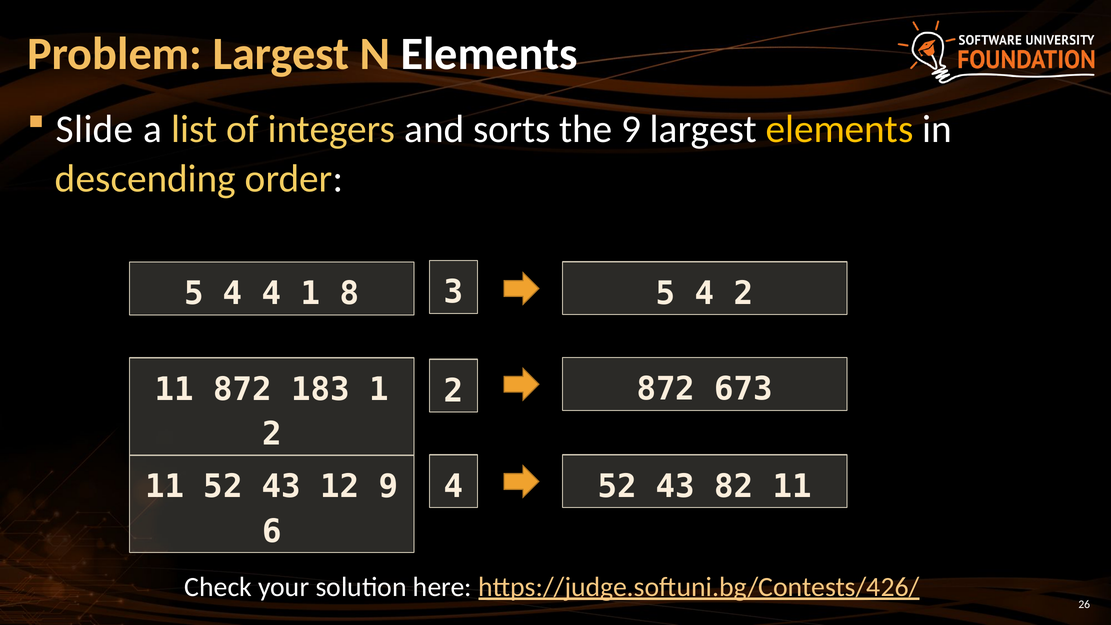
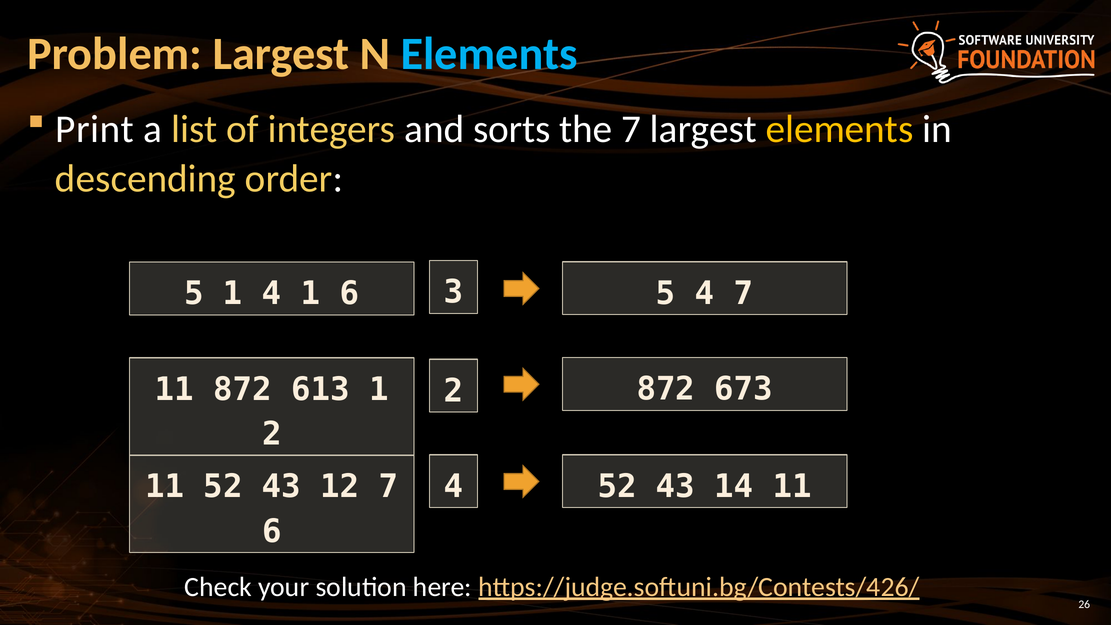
Elements at (489, 54) colour: white -> light blue
Slide: Slide -> Print
the 9: 9 -> 7
4 at (233, 294): 4 -> 1
1 8: 8 -> 6
4 2: 2 -> 7
183: 183 -> 613
82: 82 -> 14
12 9: 9 -> 7
